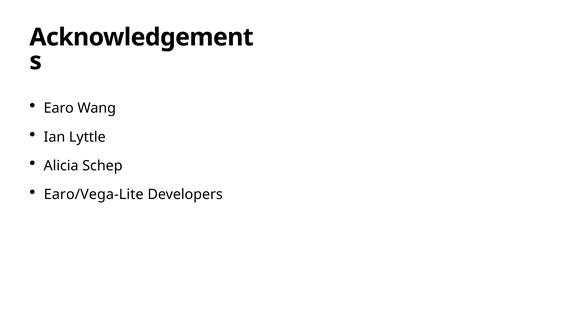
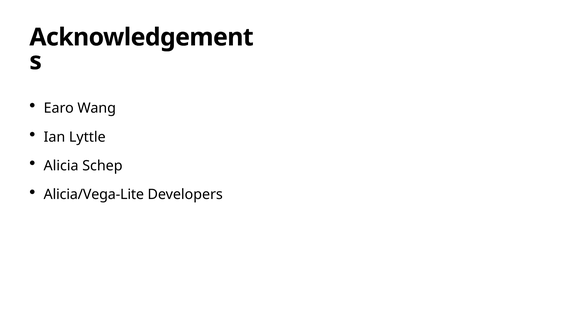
Earo/Vega-Lite: Earo/Vega-Lite -> Alicia/Vega-Lite
